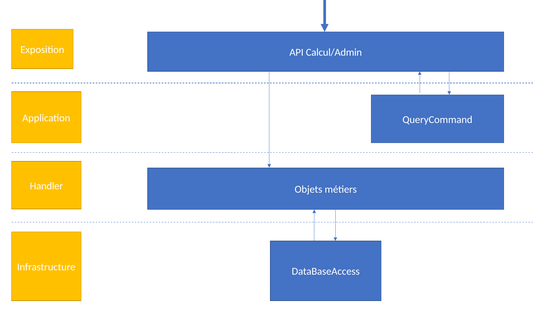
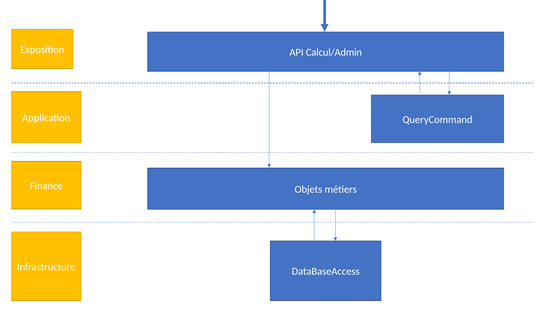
Handler: Handler -> Finance
